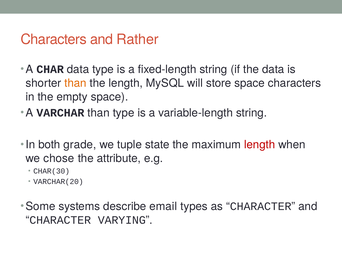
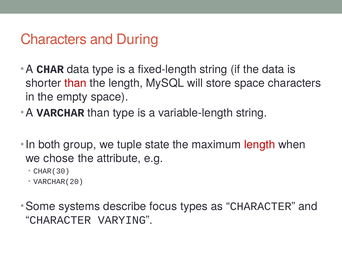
Rather: Rather -> During
than at (76, 83) colour: orange -> red
grade: grade -> group
email: email -> focus
